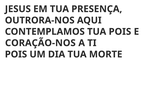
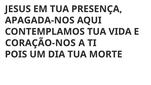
OUTRORA-NOS: OUTRORA-NOS -> APAGADA-NOS
TUA POIS: POIS -> VIDA
